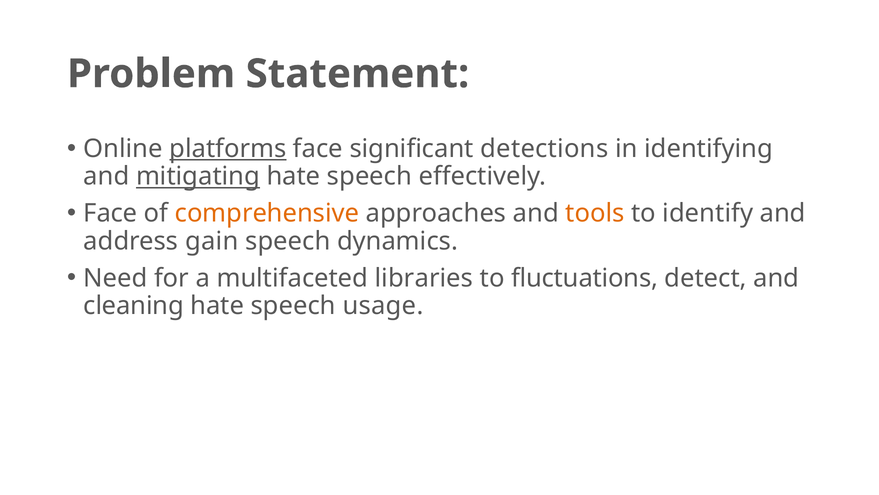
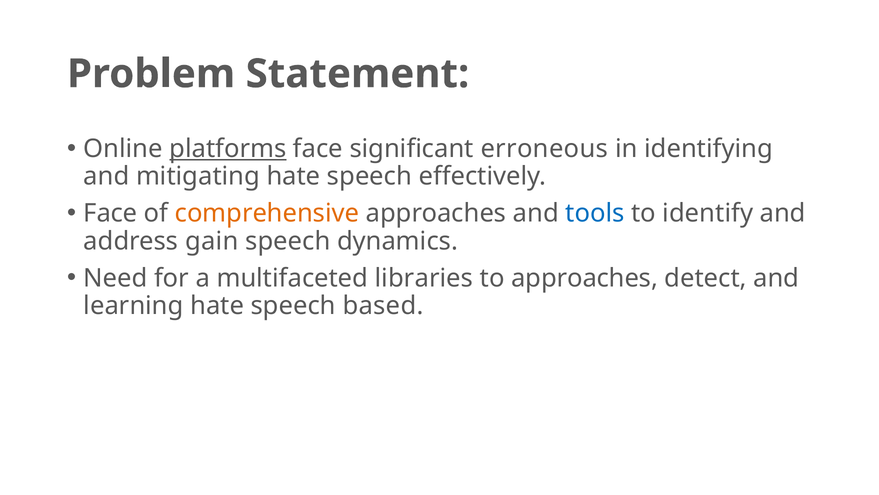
detections: detections -> erroneous
mitigating underline: present -> none
tools colour: orange -> blue
to fluctuations: fluctuations -> approaches
cleaning: cleaning -> learning
usage: usage -> based
